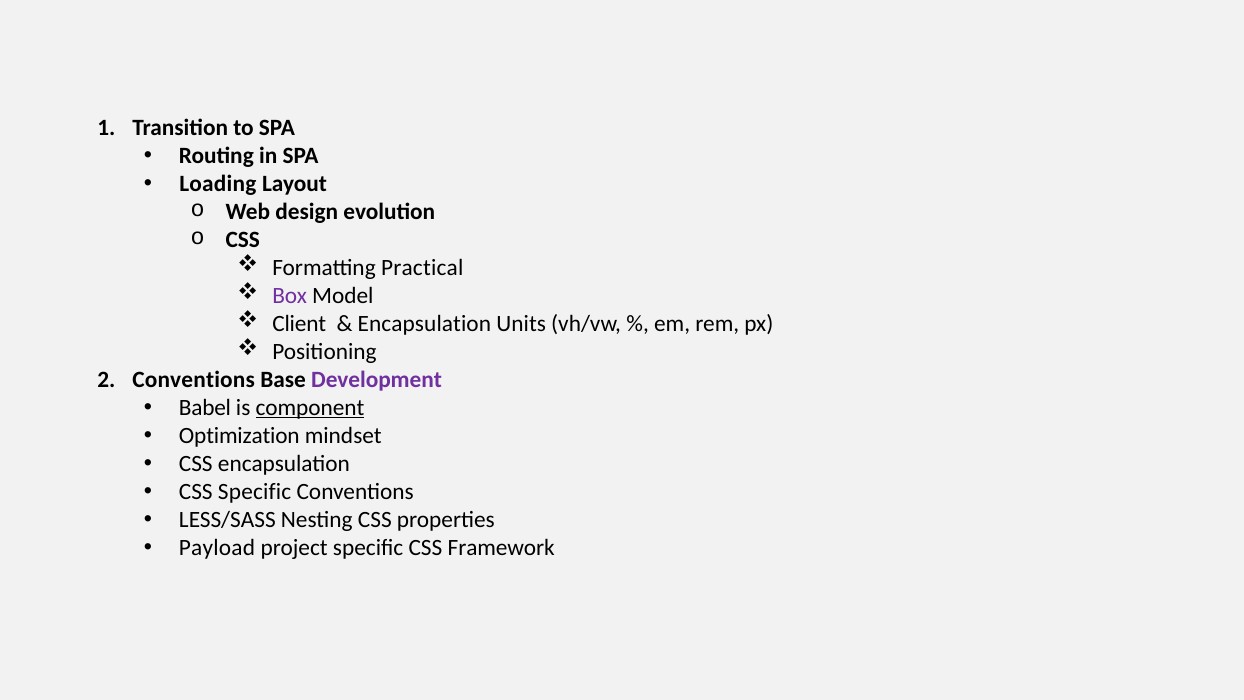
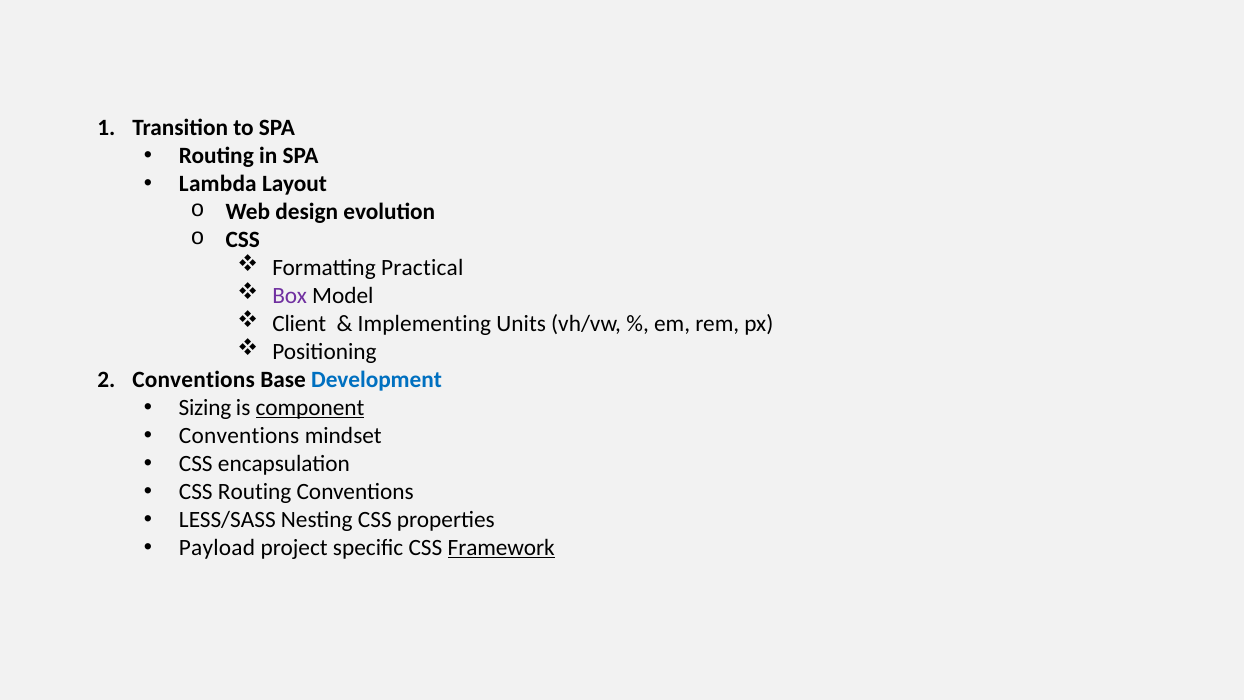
Loading: Loading -> Lambda
Encapsulation at (424, 324): Encapsulation -> Implementing
Development colour: purple -> blue
Babel: Babel -> Sizing
Optimization at (239, 435): Optimization -> Conventions
CSS Specific: Specific -> Routing
Framework underline: none -> present
